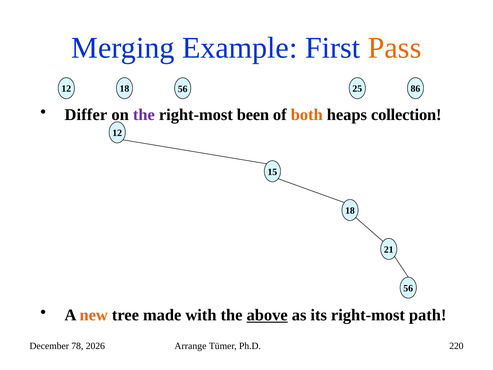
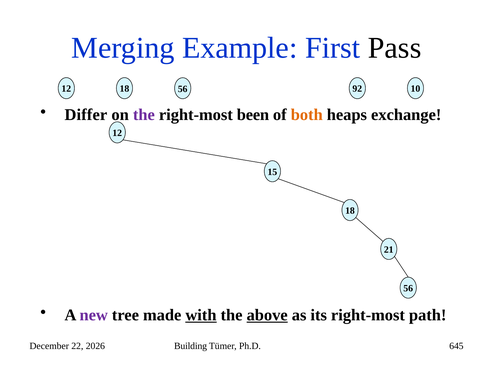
Pass colour: orange -> black
25: 25 -> 92
86: 86 -> 10
collection: collection -> exchange
new colour: orange -> purple
with underline: none -> present
78: 78 -> 22
Arrange: Arrange -> Building
220: 220 -> 645
